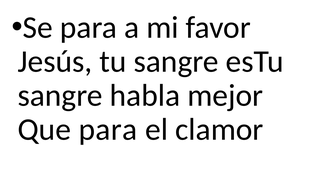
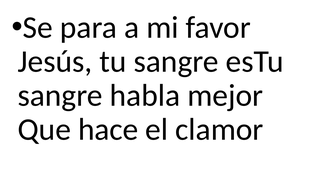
Que para: para -> hace
